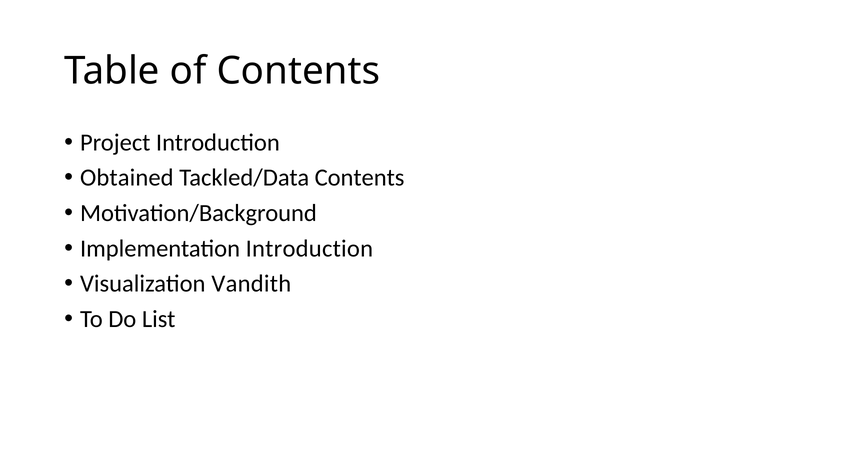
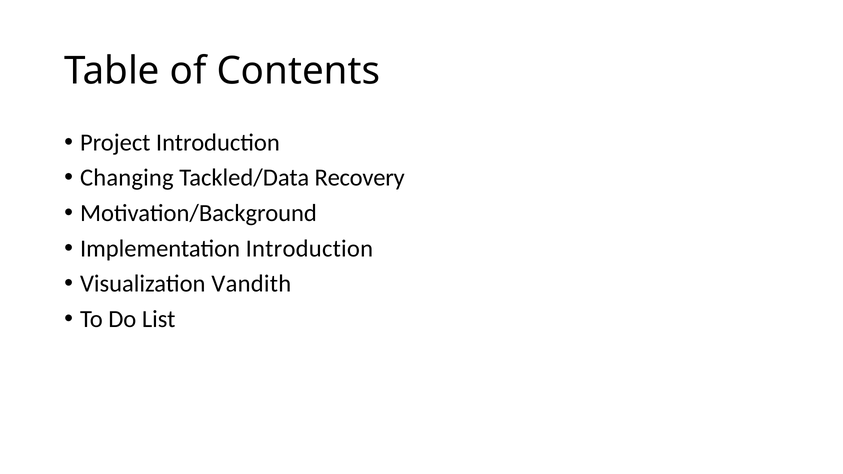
Obtained: Obtained -> Changing
Tackled/Data Contents: Contents -> Recovery
